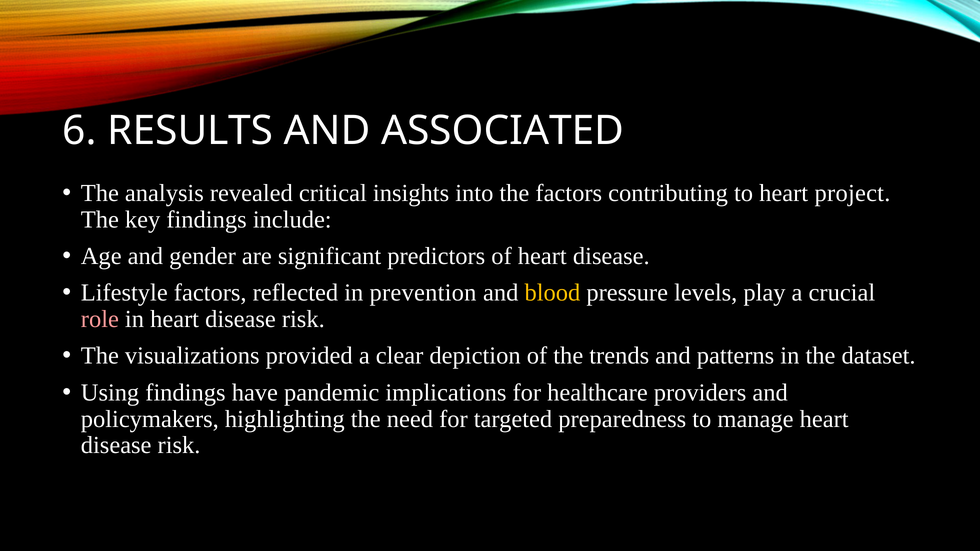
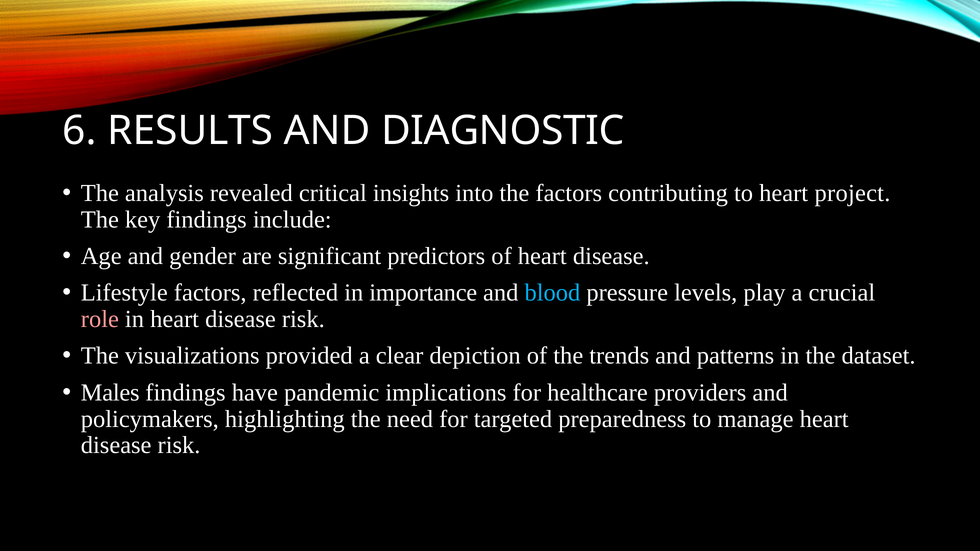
ASSOCIATED: ASSOCIATED -> DIAGNOSTIC
prevention: prevention -> importance
blood colour: yellow -> light blue
Using: Using -> Males
